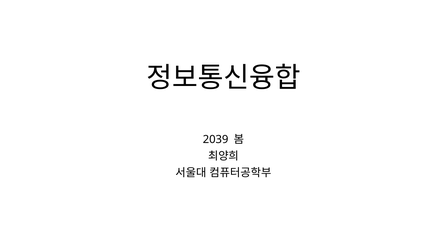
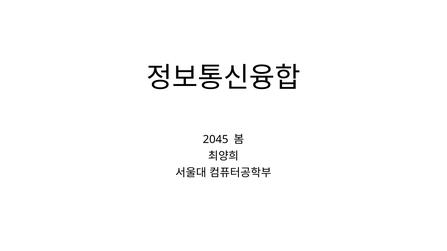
2039: 2039 -> 2045
